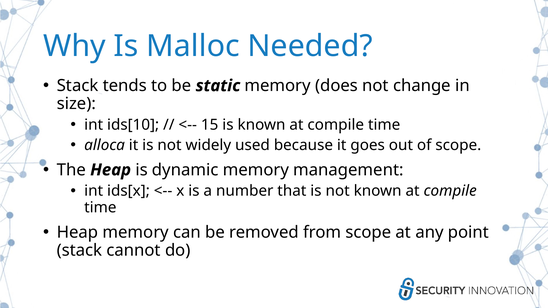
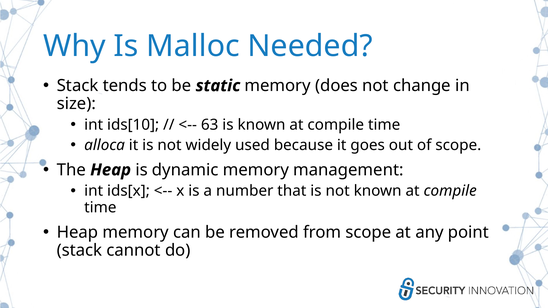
15: 15 -> 63
